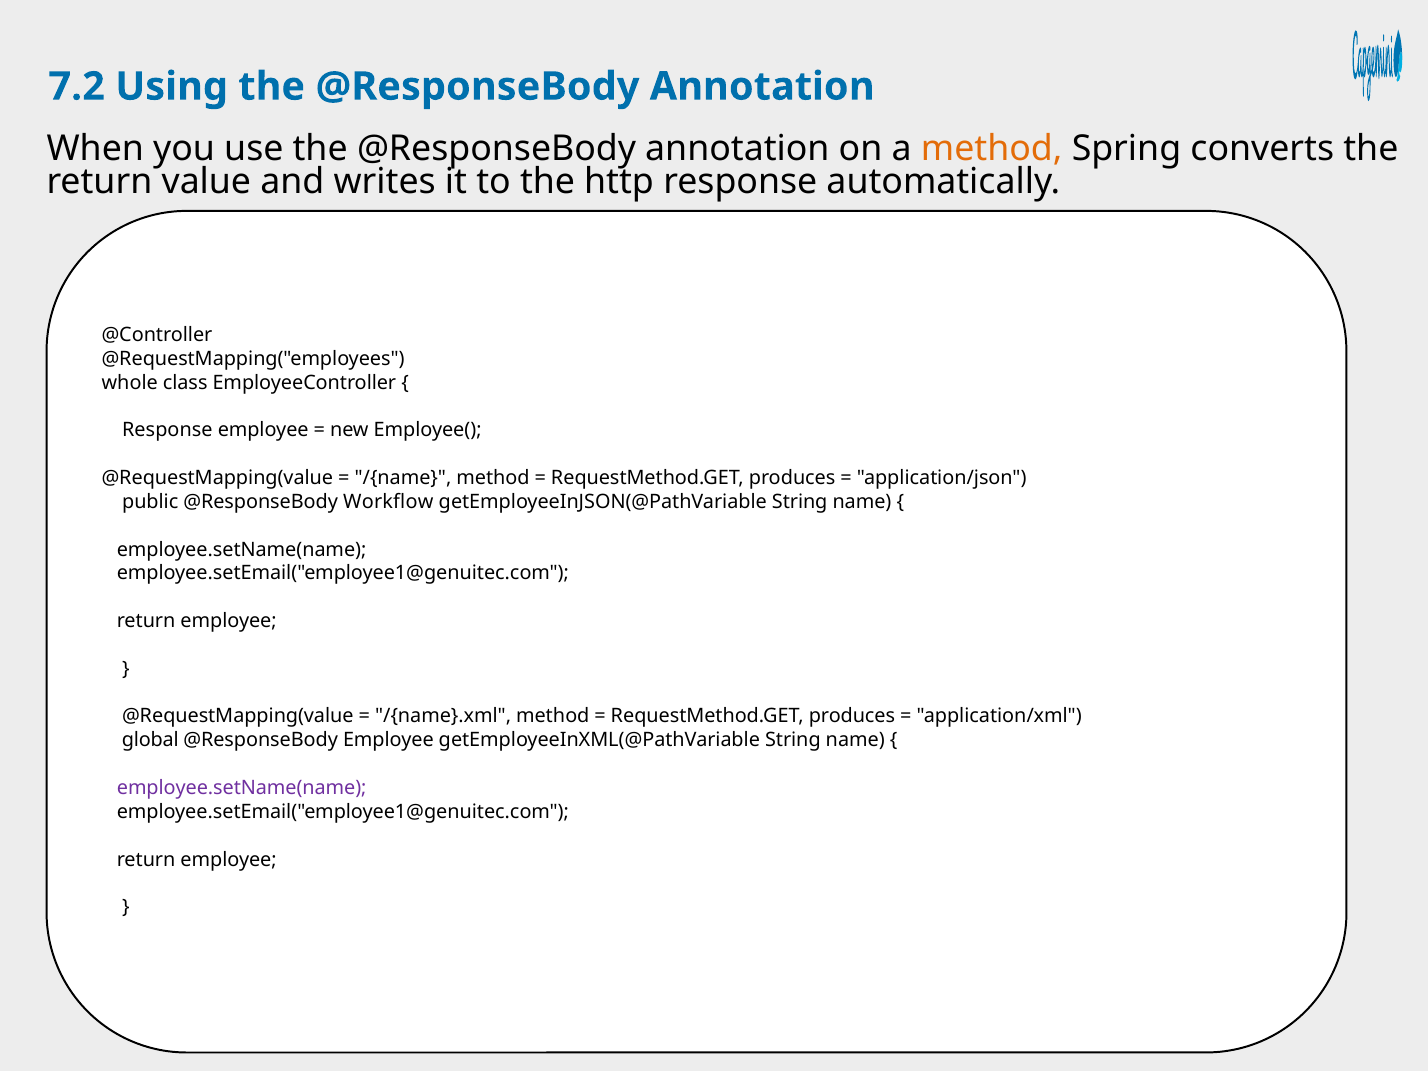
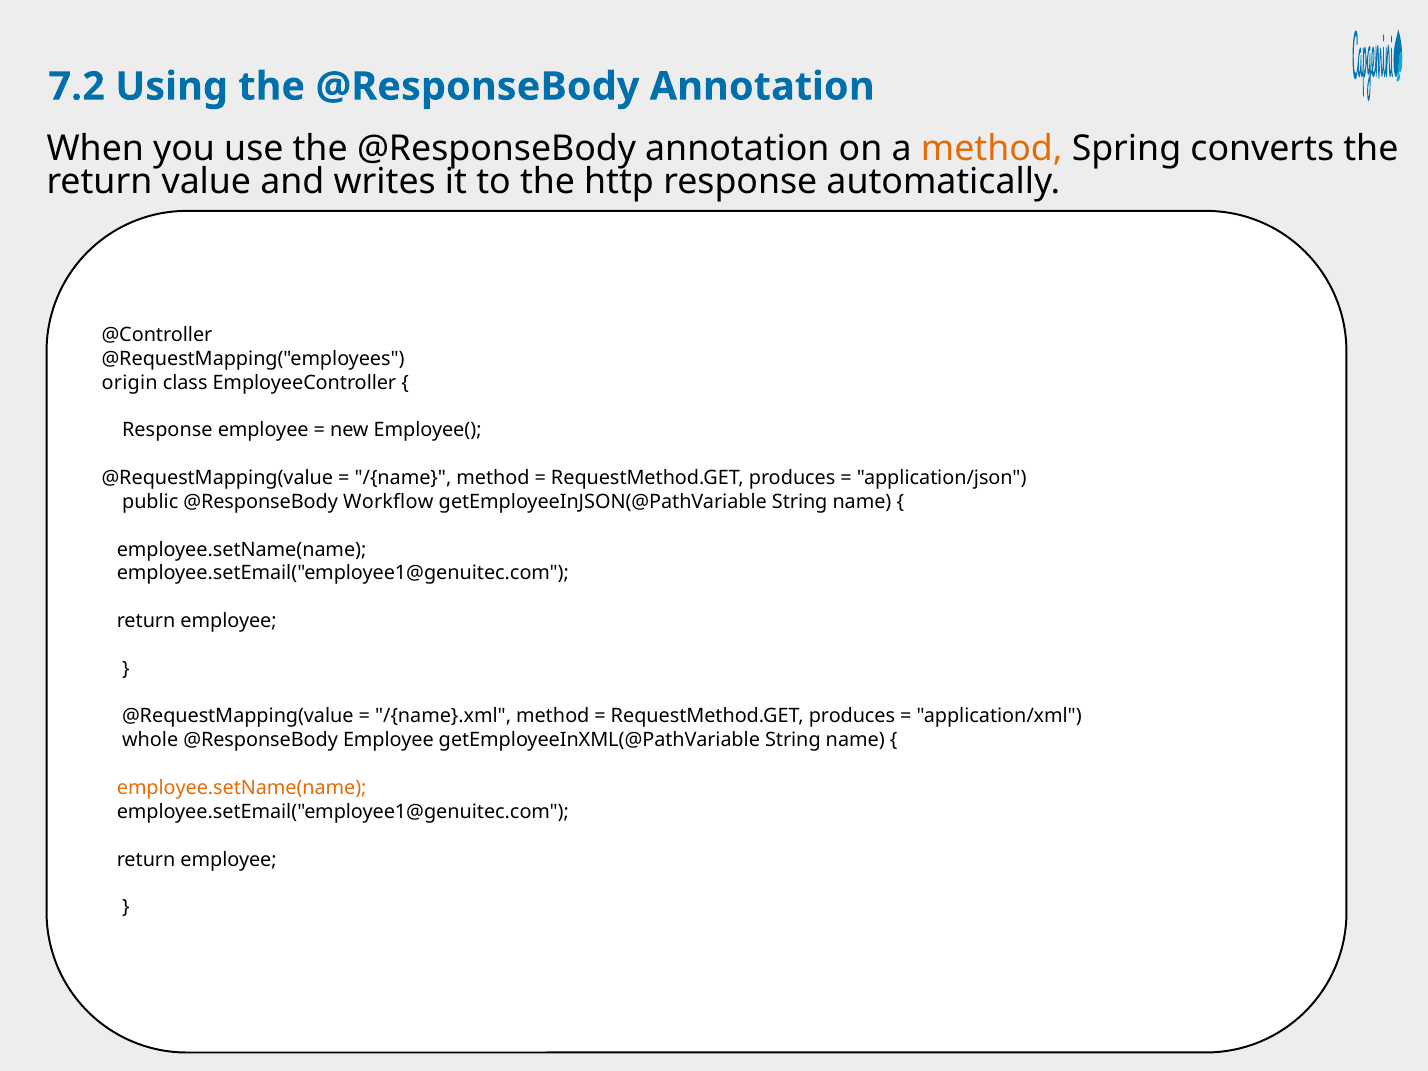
whole: whole -> origin
global: global -> whole
employee.setName(name at (242, 788) colour: purple -> orange
